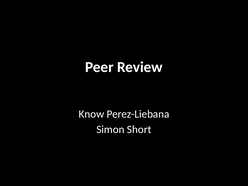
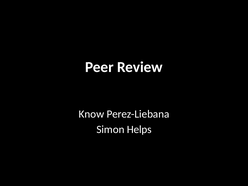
Short: Short -> Helps
